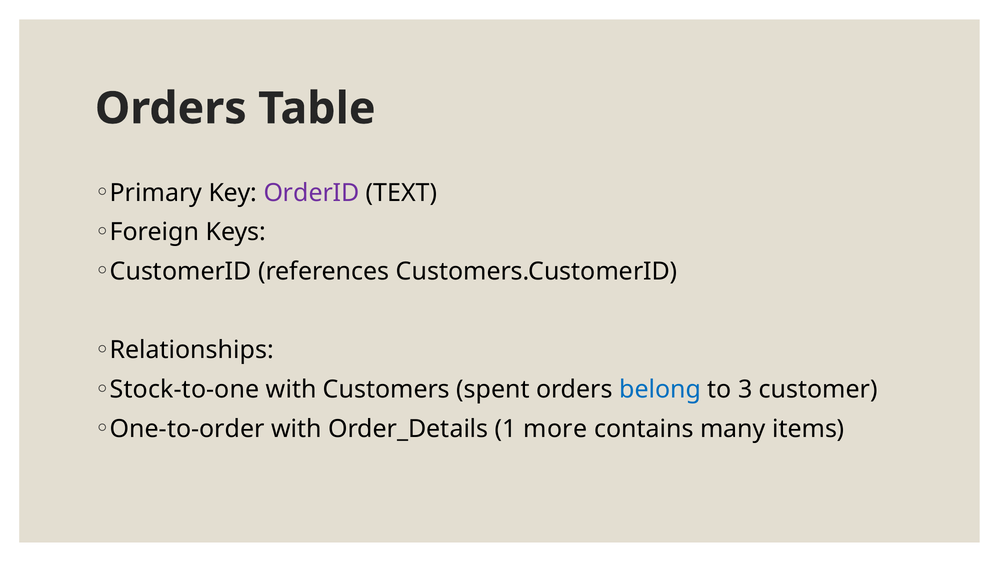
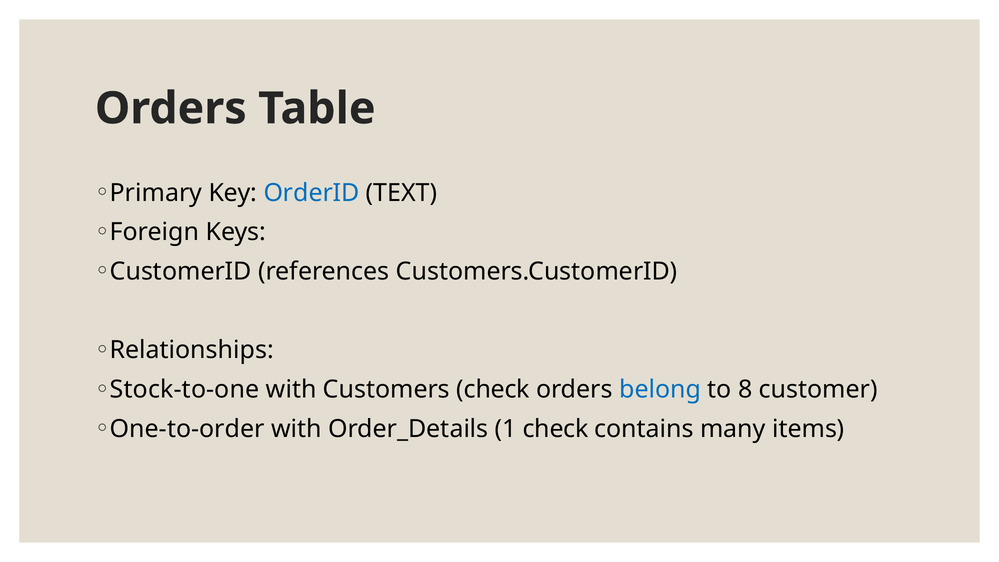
OrderID colour: purple -> blue
Customers spent: spent -> check
3: 3 -> 8
1 more: more -> check
